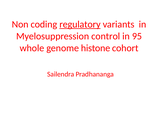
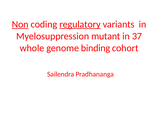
Non underline: none -> present
control: control -> mutant
95: 95 -> 37
histone: histone -> binding
